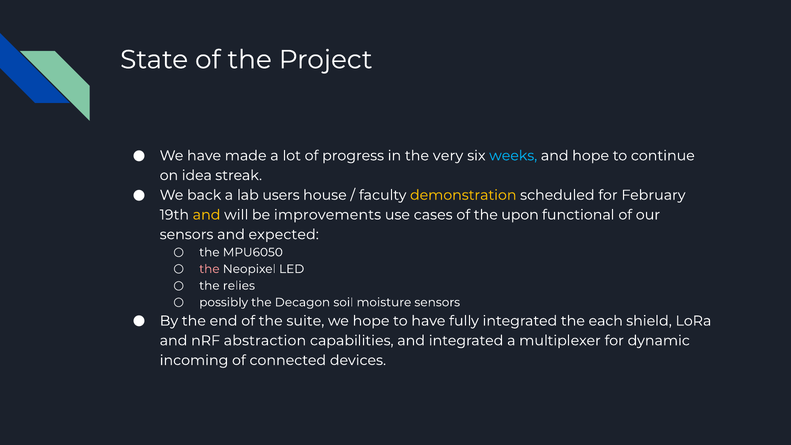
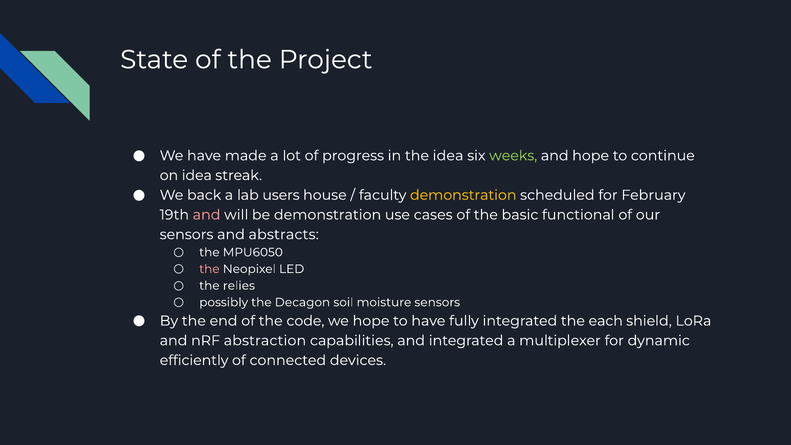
the very: very -> idea
weeks colour: light blue -> light green
and at (207, 215) colour: yellow -> pink
be improvements: improvements -> demonstration
upon: upon -> basic
expected: expected -> abstracts
suite: suite -> code
incoming: incoming -> efficiently
